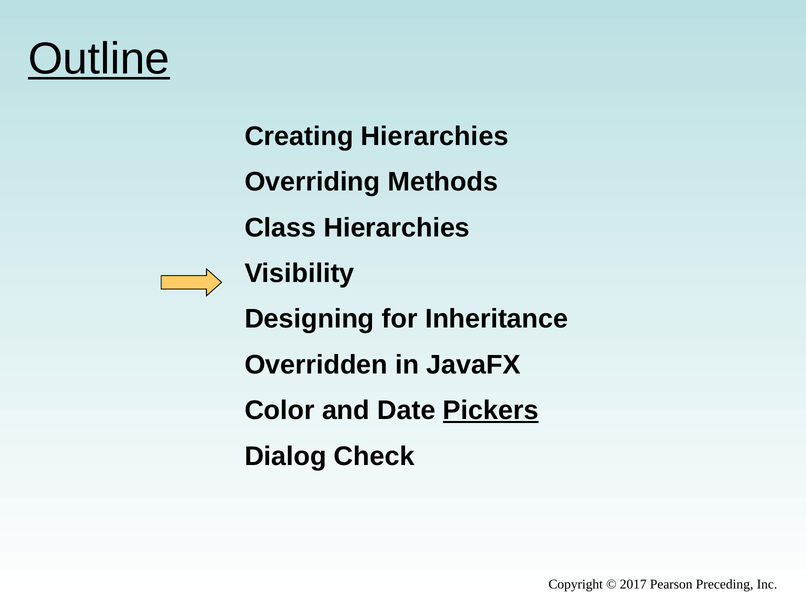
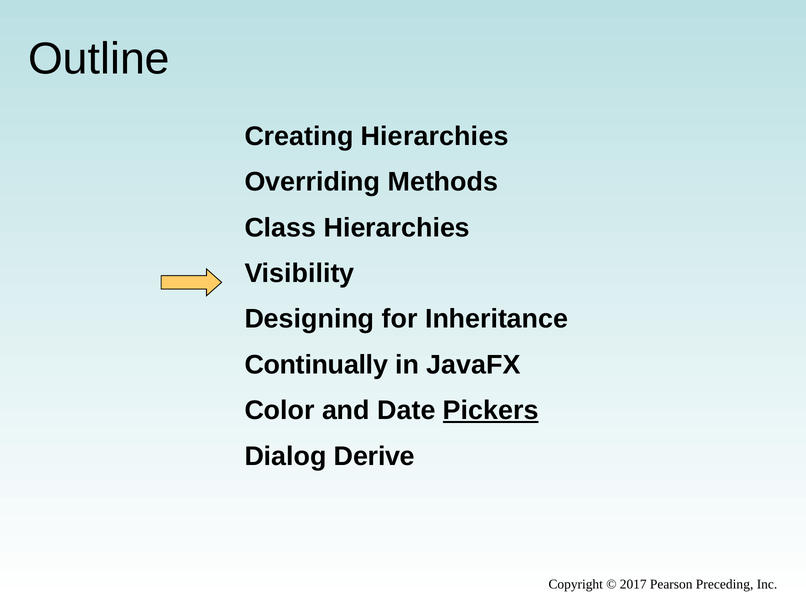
Outline underline: present -> none
Overridden: Overridden -> Continually
Check: Check -> Derive
